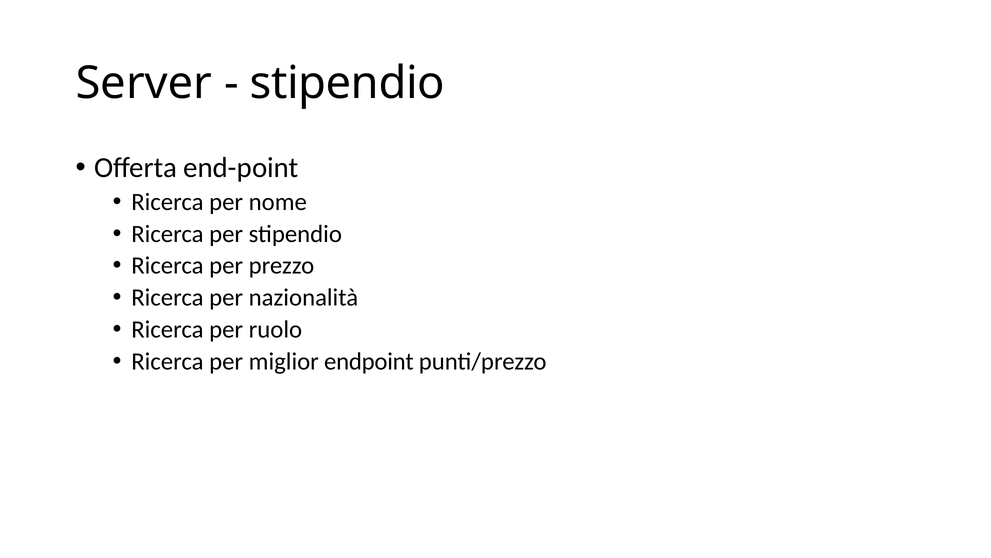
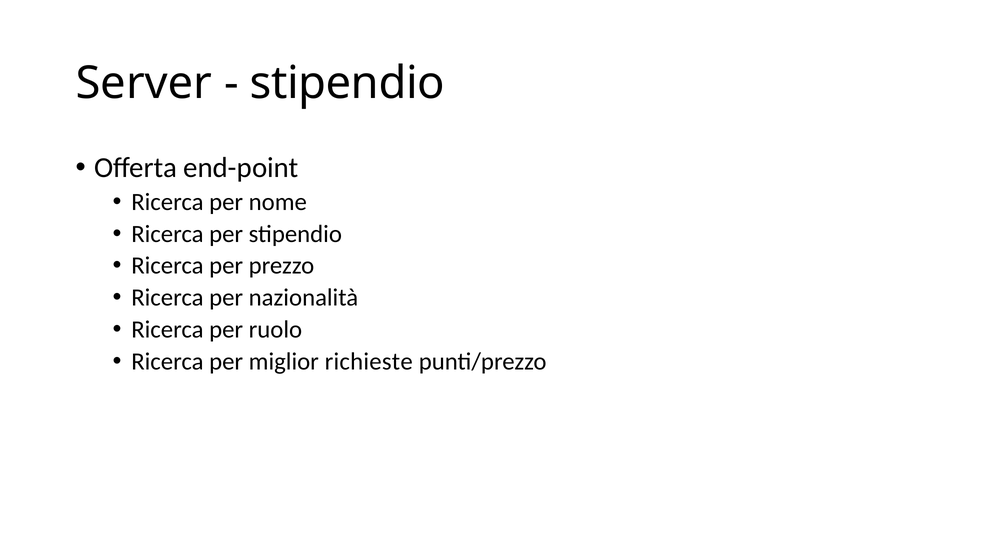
endpoint: endpoint -> richieste
